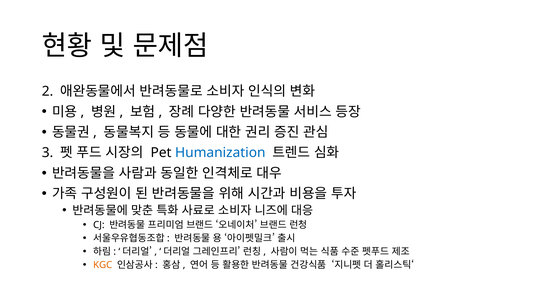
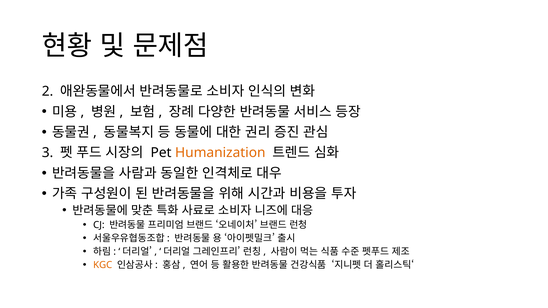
Humanization colour: blue -> orange
